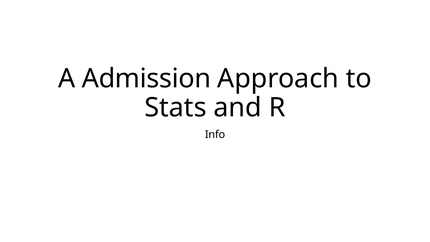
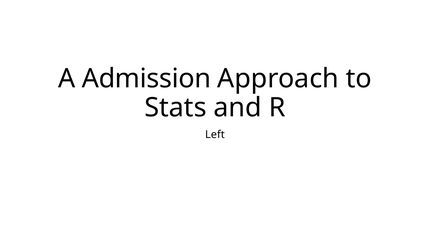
Info: Info -> Left
